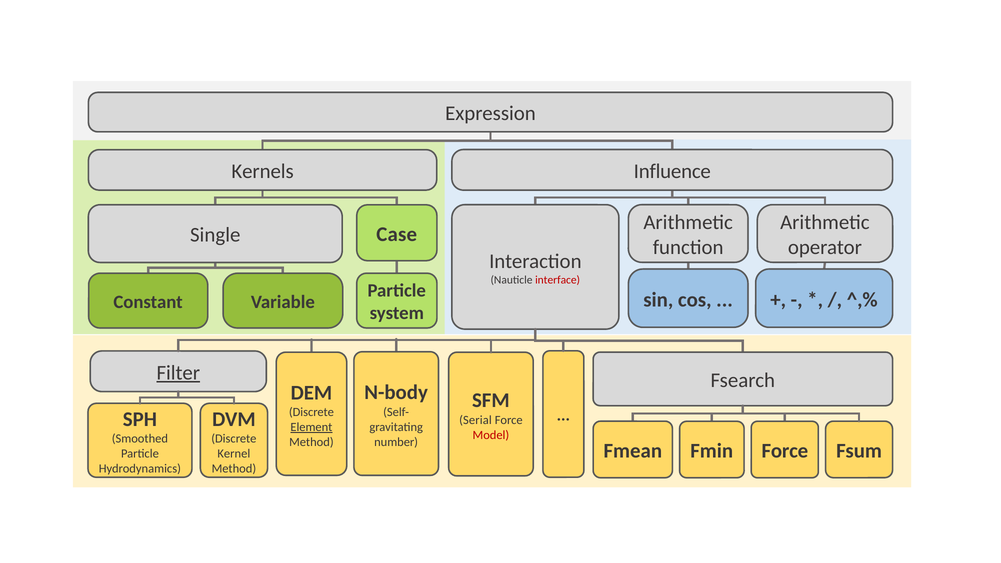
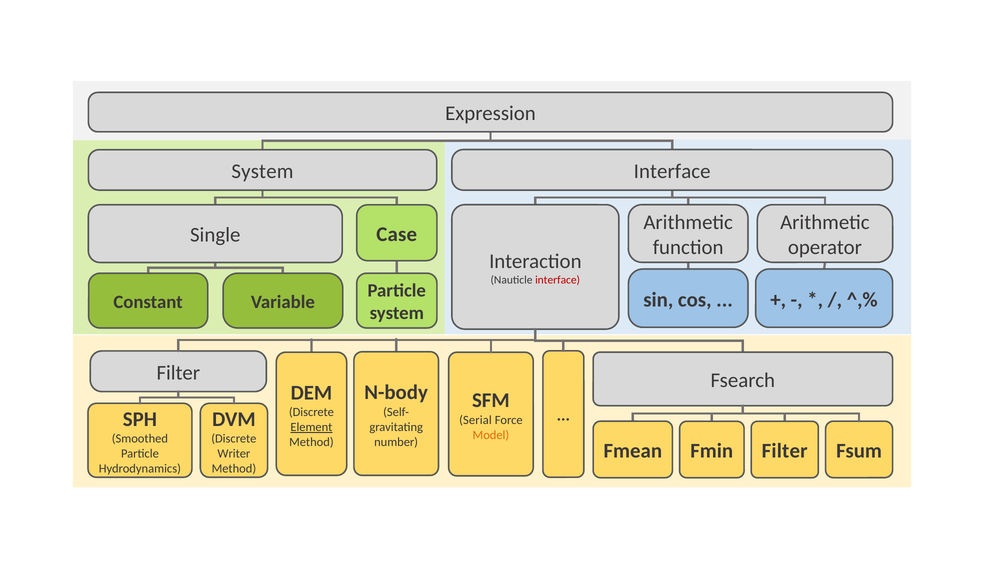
Kernels at (263, 171): Kernels -> System
Influence at (672, 171): Influence -> Interface
Filter at (178, 373) underline: present -> none
Model colour: red -> orange
Force at (785, 451): Force -> Filter
Kernel: Kernel -> Writer
